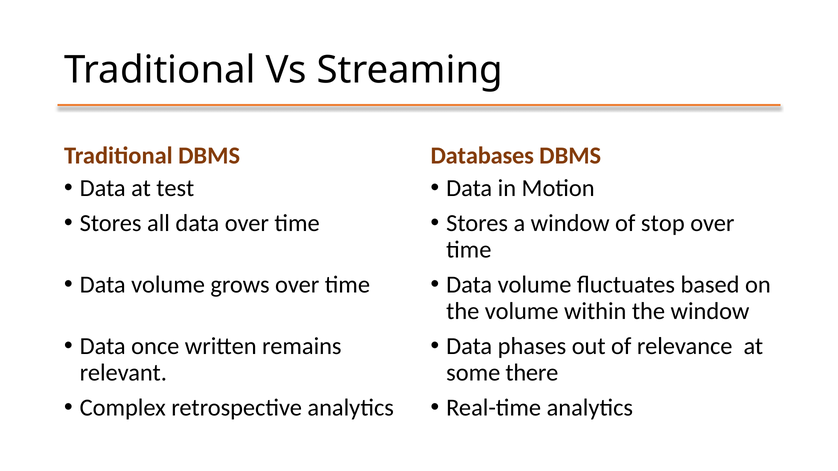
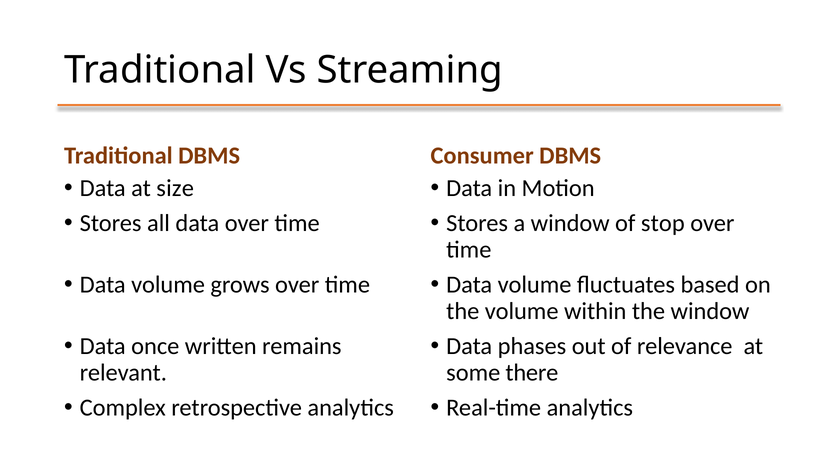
Databases: Databases -> Consumer
test: test -> size
